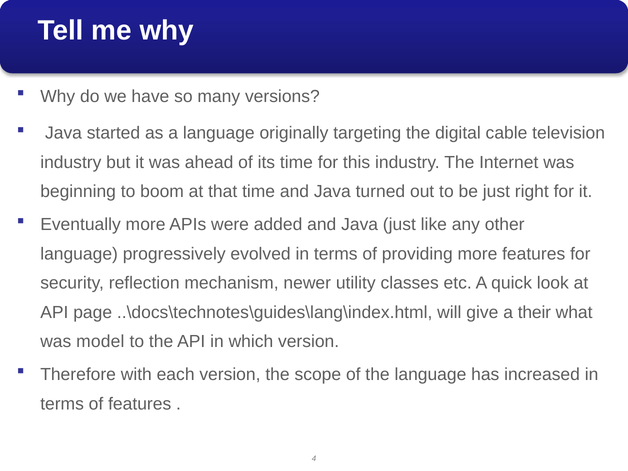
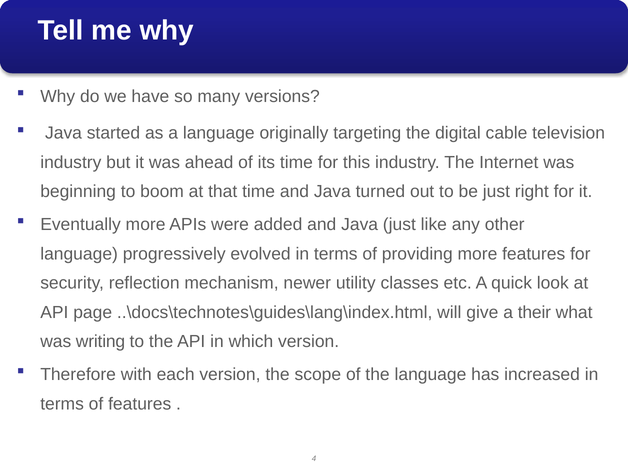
model: model -> writing
